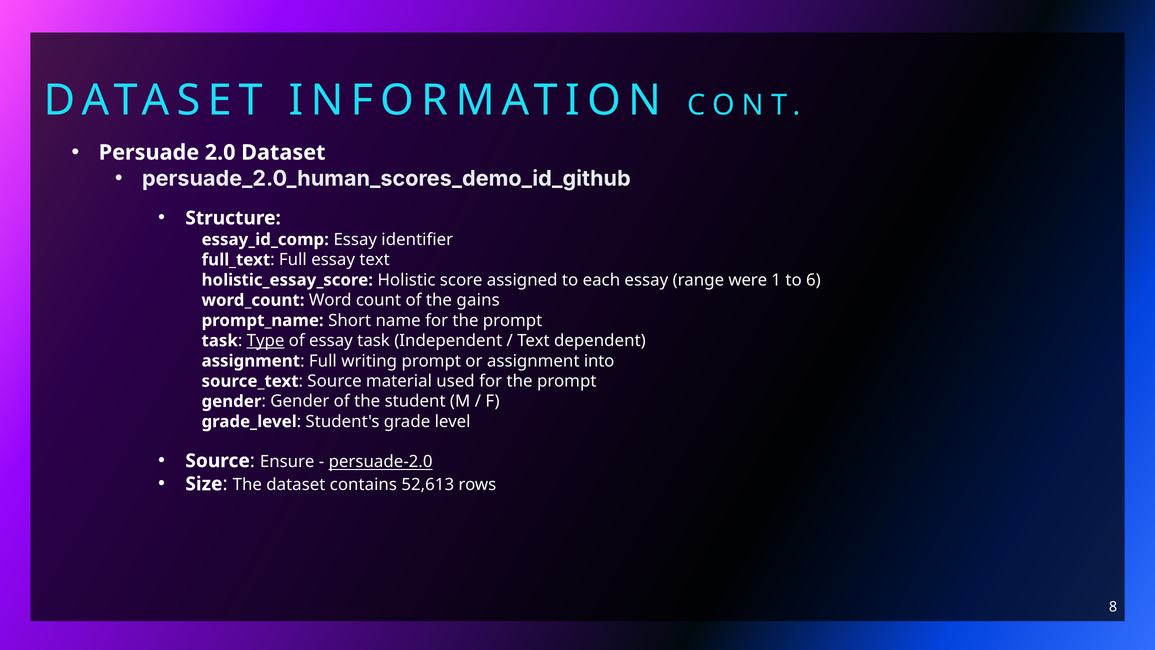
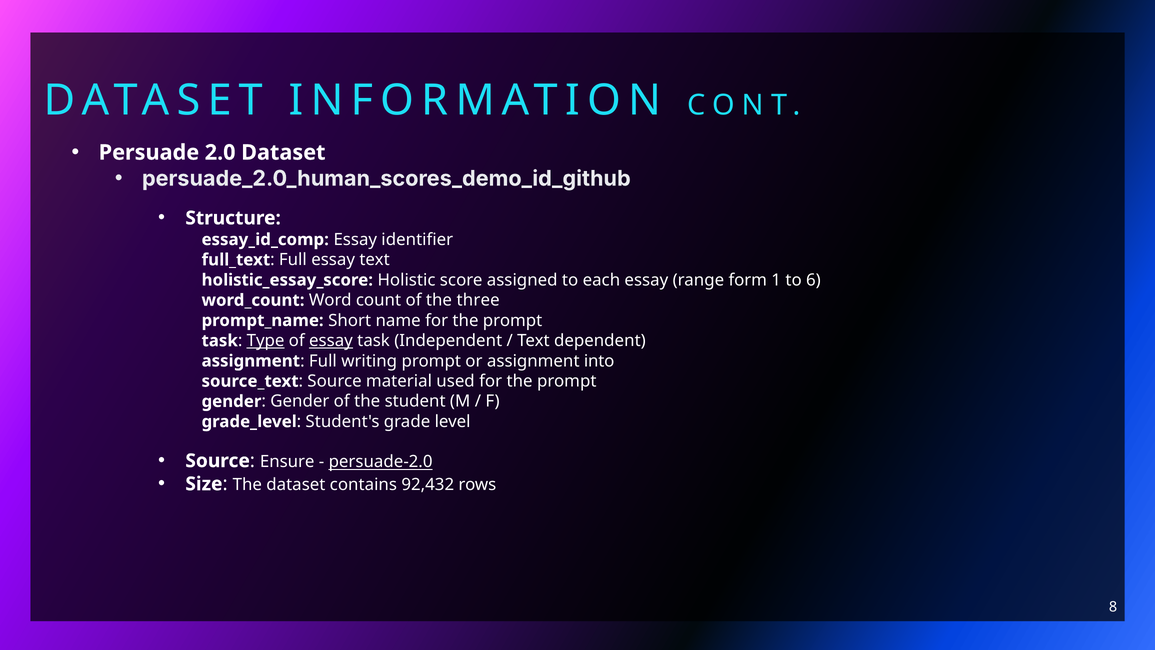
were: were -> form
gains: gains -> three
essay at (331, 341) underline: none -> present
52,613: 52,613 -> 92,432
